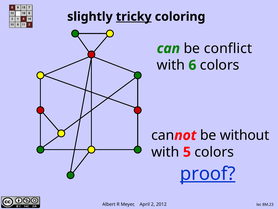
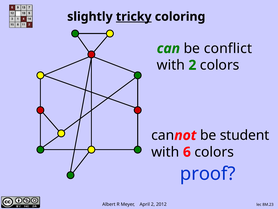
with 6: 6 -> 2
without: without -> student
5: 5 -> 6
proof underline: present -> none
